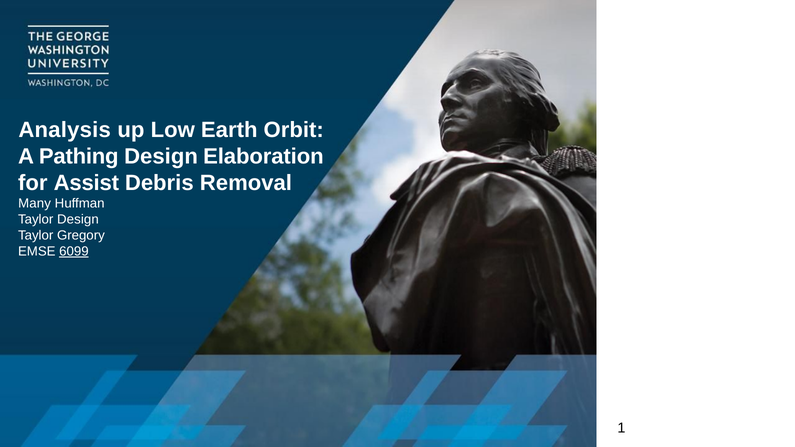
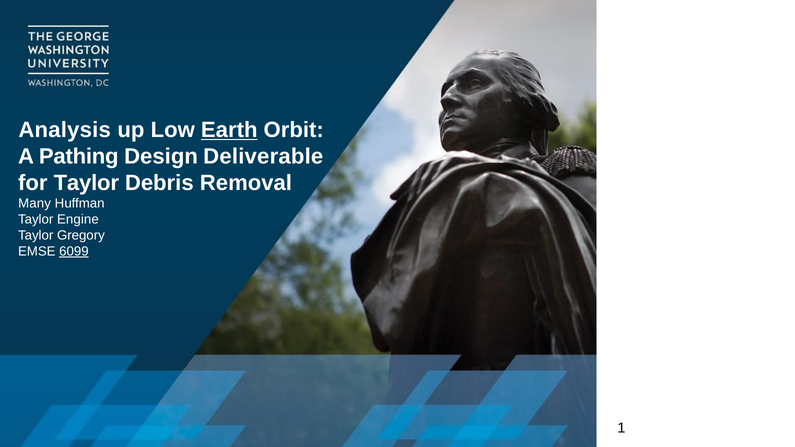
Earth underline: none -> present
Elaboration: Elaboration -> Deliverable
for Assist: Assist -> Taylor
Taylor Design: Design -> Engine
